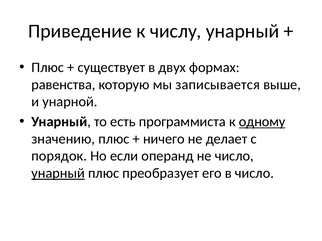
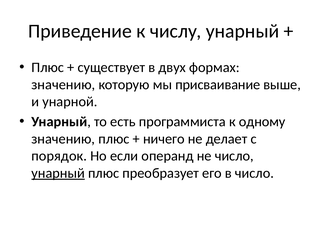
равенства at (63, 85): равенства -> значению
записывается: записывается -> присваивание
одному underline: present -> none
